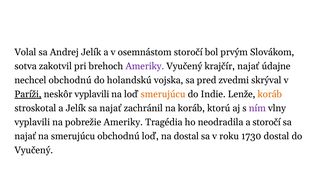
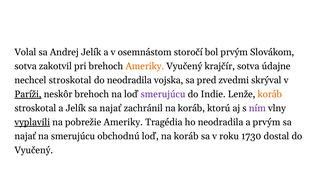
Ameriky at (145, 66) colour: purple -> orange
krajčír najať: najať -> sotva
nechcel obchodnú: obchodnú -> stroskotal
do holandskú: holandskú -> neodradila
neskôr vyplavili: vyplavili -> brehoch
smerujúcu at (163, 94) colour: orange -> purple
vyplavili at (32, 122) underline: none -> present
a storočí: storočí -> prvým
loď na dostal: dostal -> koráb
